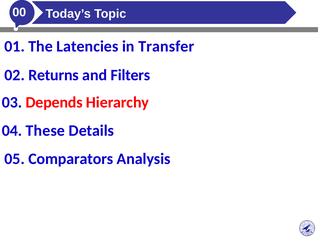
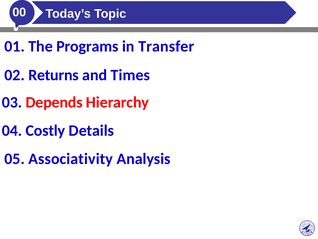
Latencies: Latencies -> Programs
Filters: Filters -> Times
These: These -> Costly
Comparators: Comparators -> Associativity
